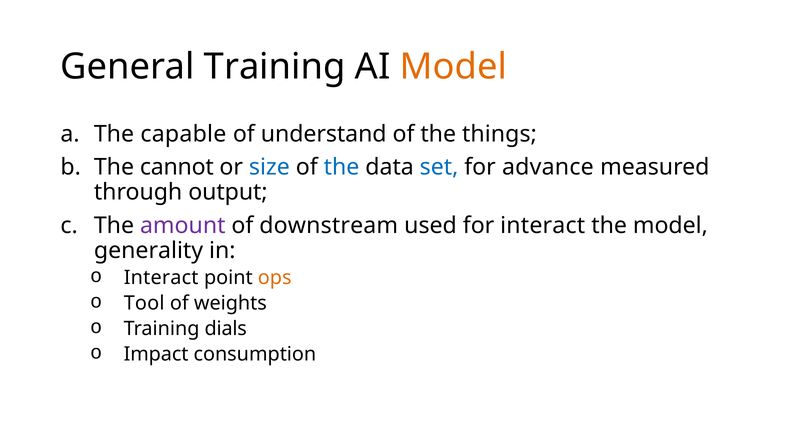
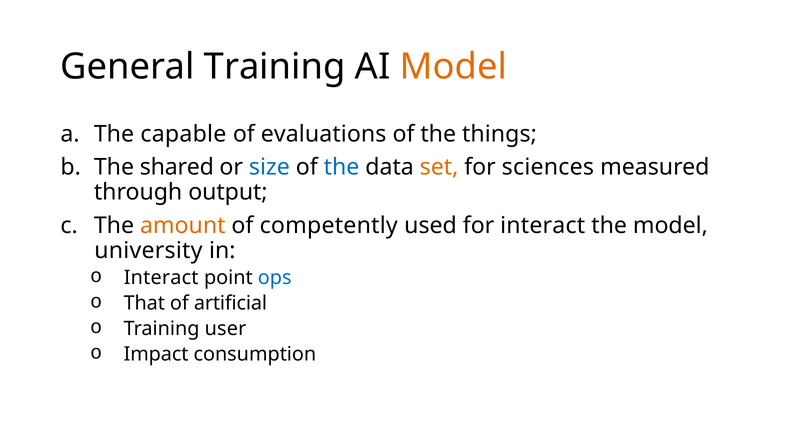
understand: understand -> evaluations
cannot: cannot -> shared
set colour: blue -> orange
advance: advance -> sciences
amount colour: purple -> orange
downstream: downstream -> competently
generality: generality -> university
ops colour: orange -> blue
Tool: Tool -> That
weights: weights -> artificial
dials: dials -> user
